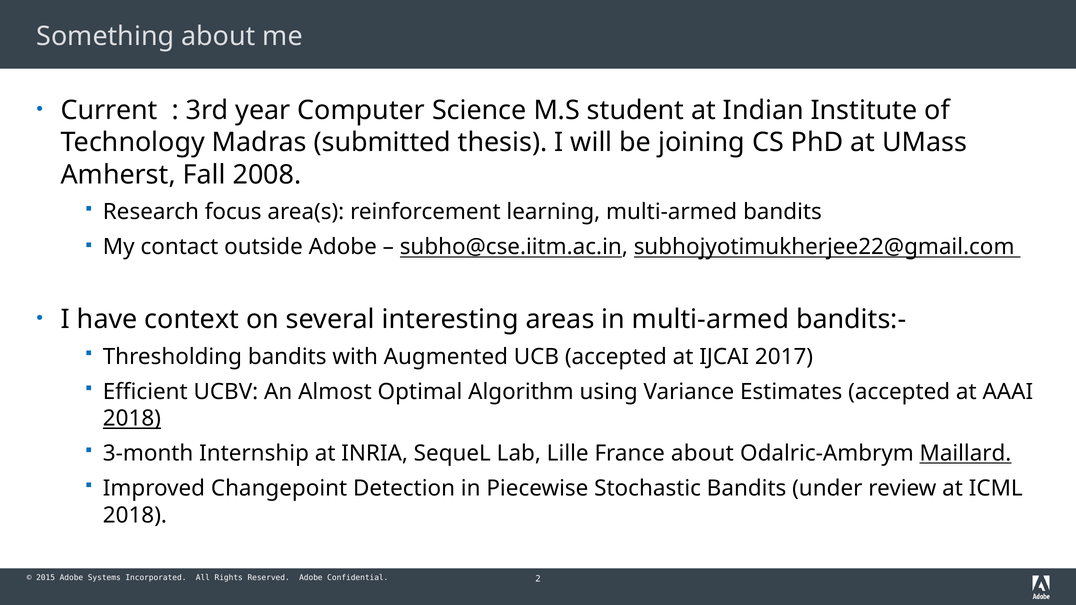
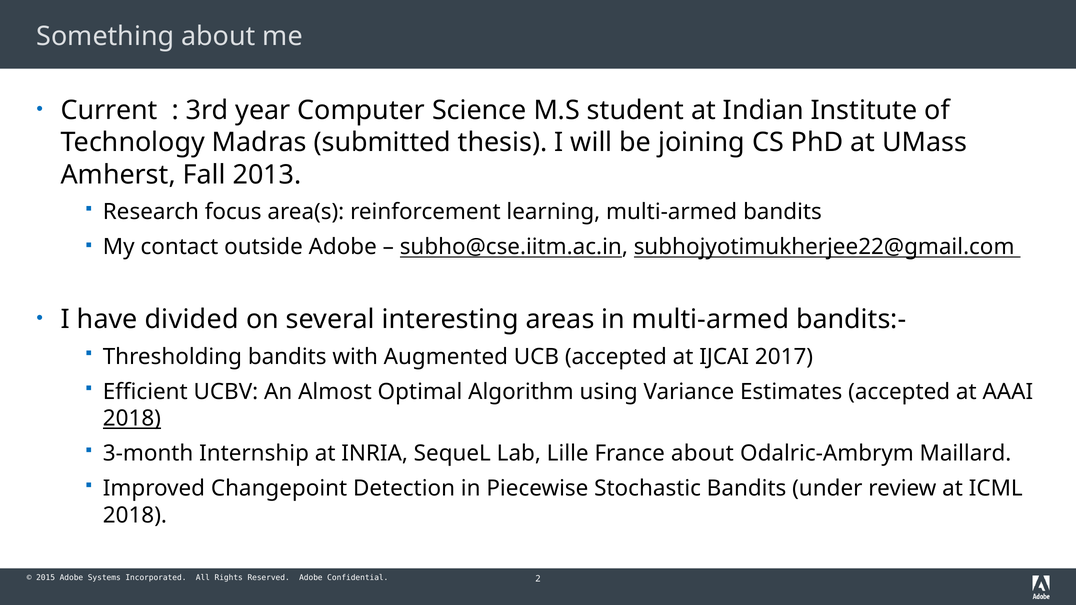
2008: 2008 -> 2013
context: context -> divided
Maillard underline: present -> none
